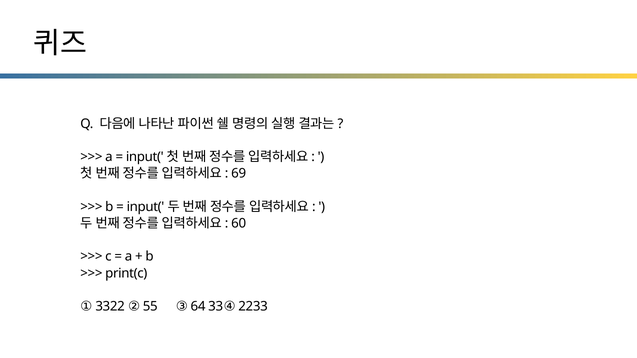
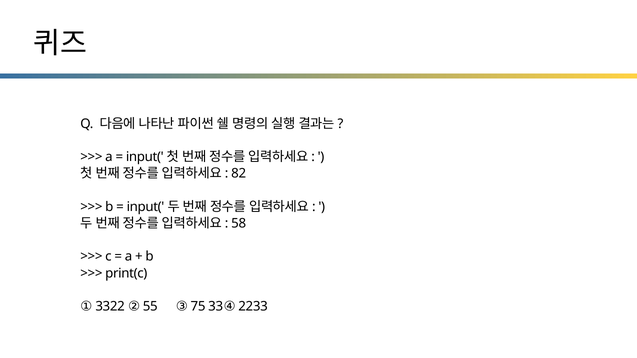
69: 69 -> 82
60: 60 -> 58
64: 64 -> 75
